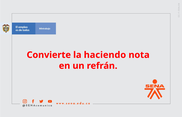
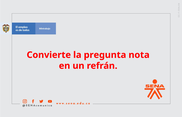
haciendo: haciendo -> pregunta
